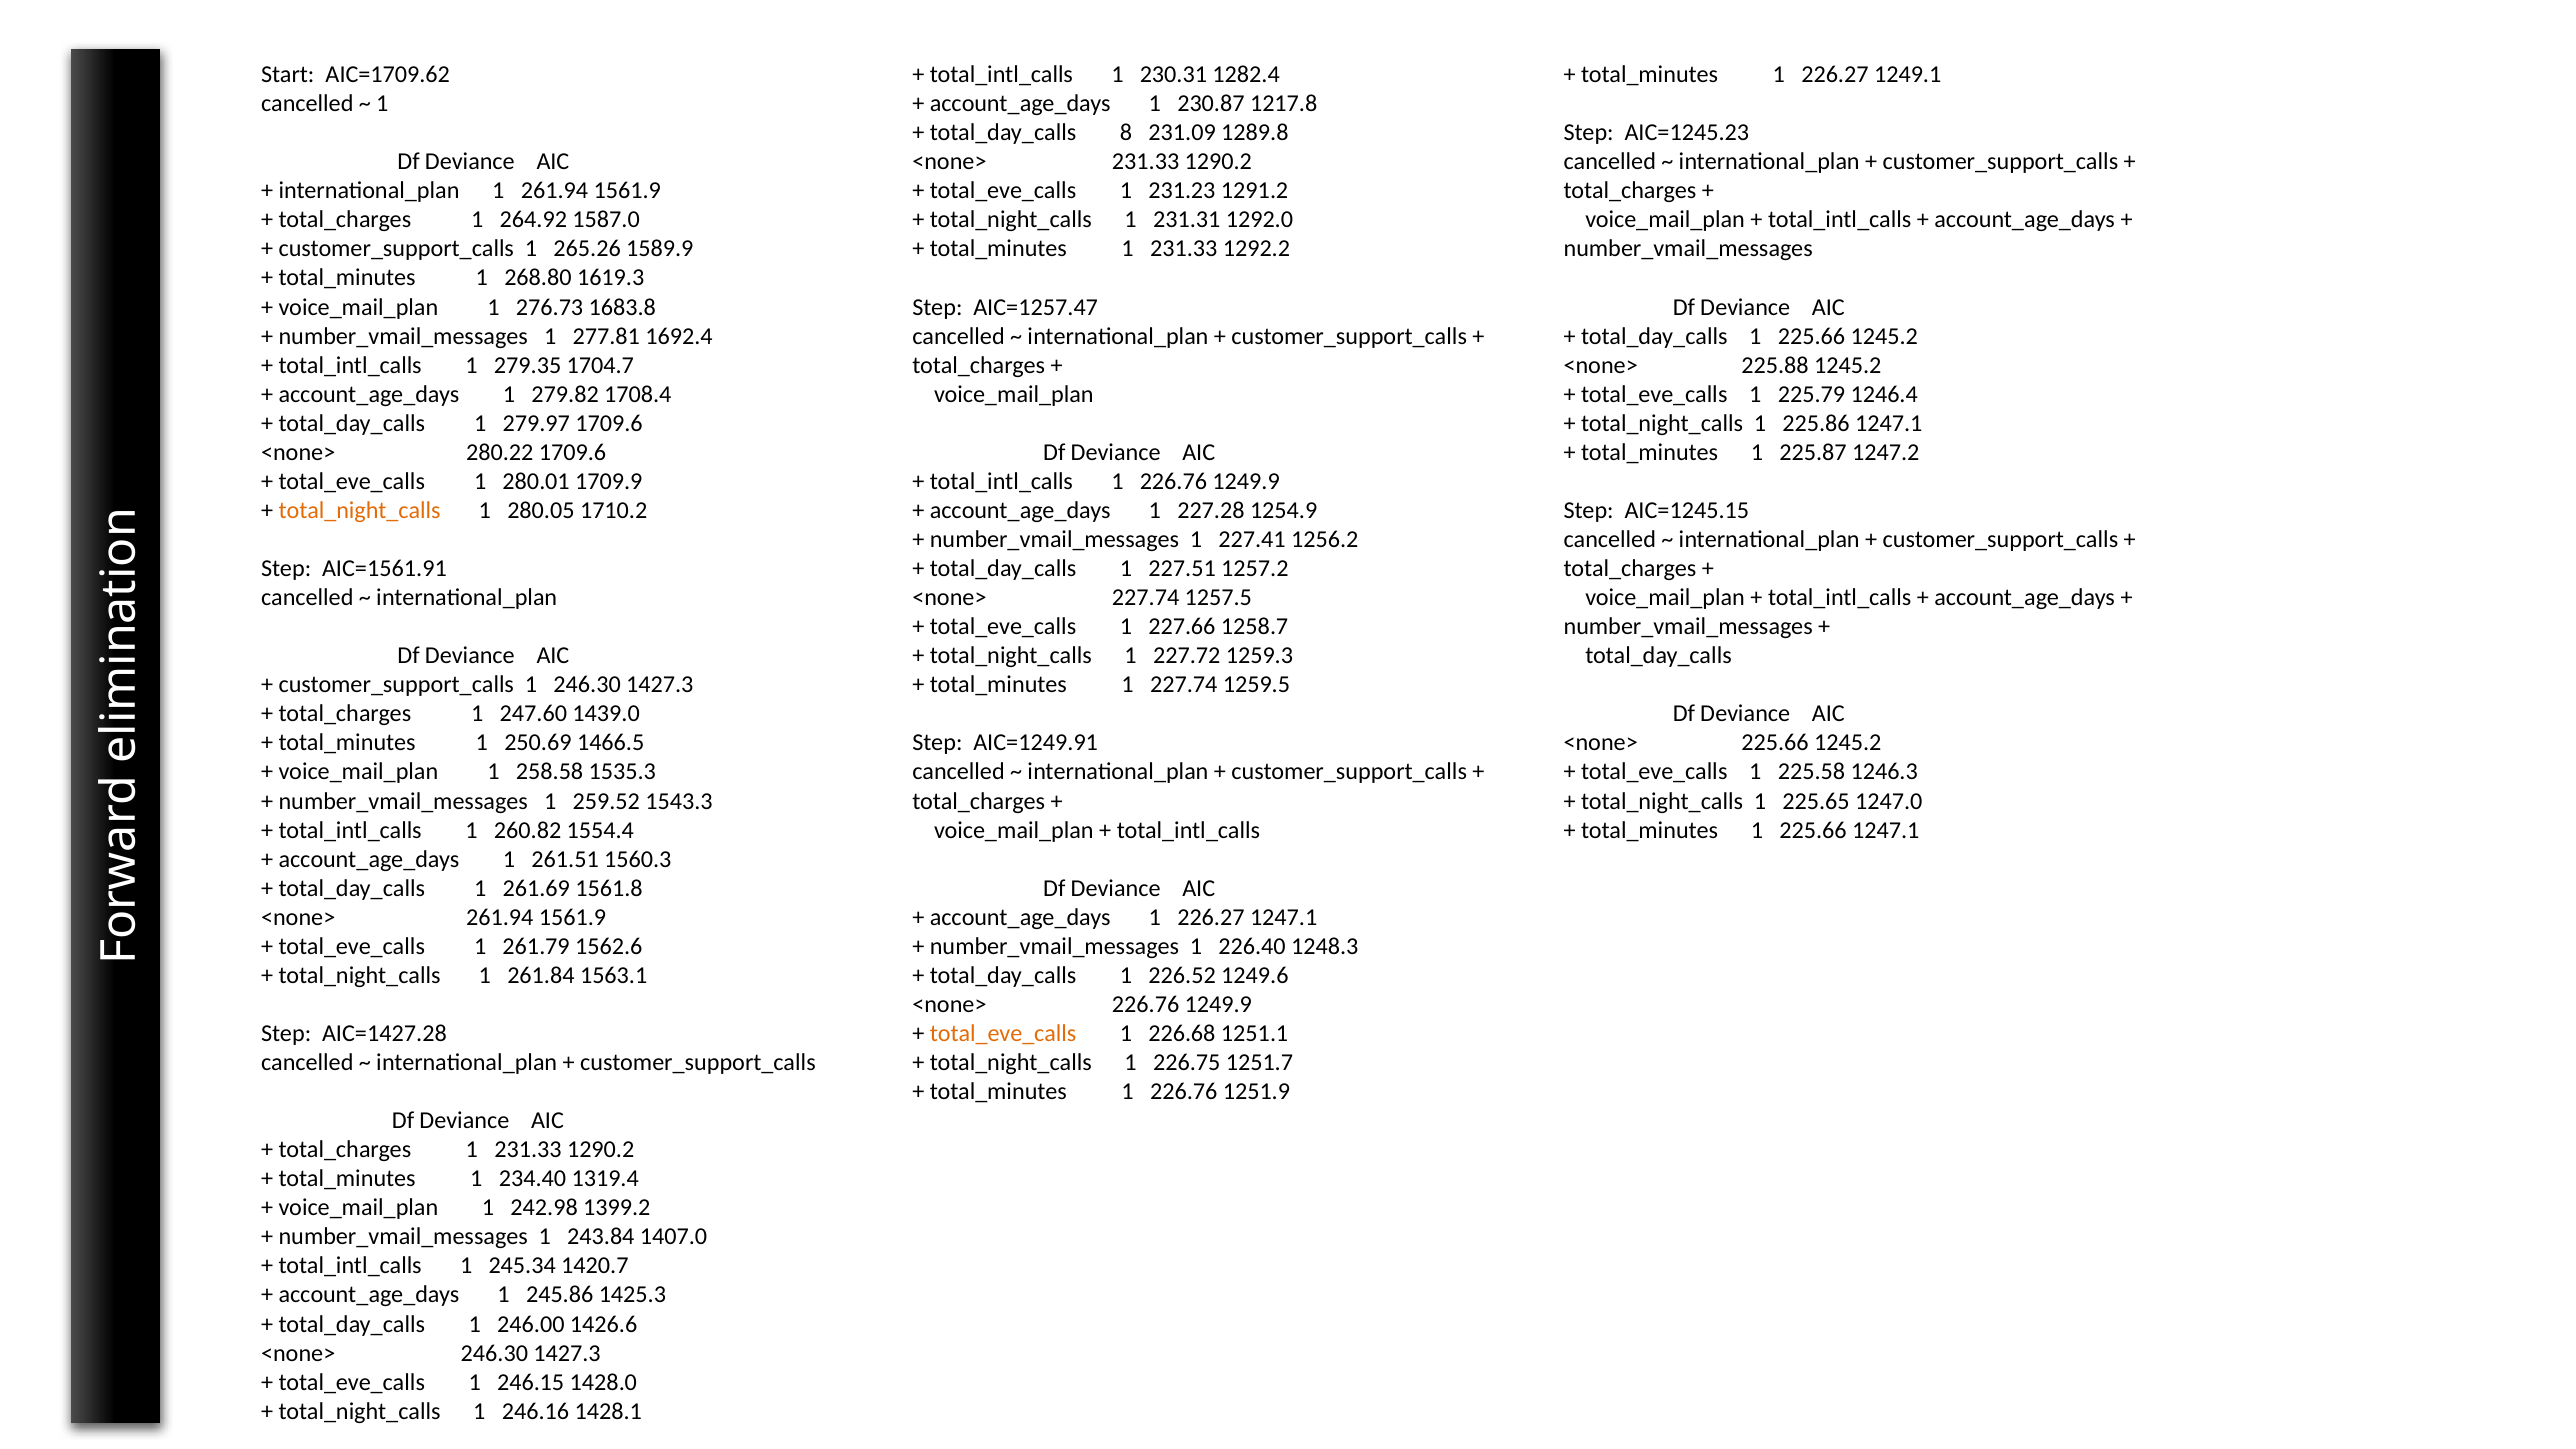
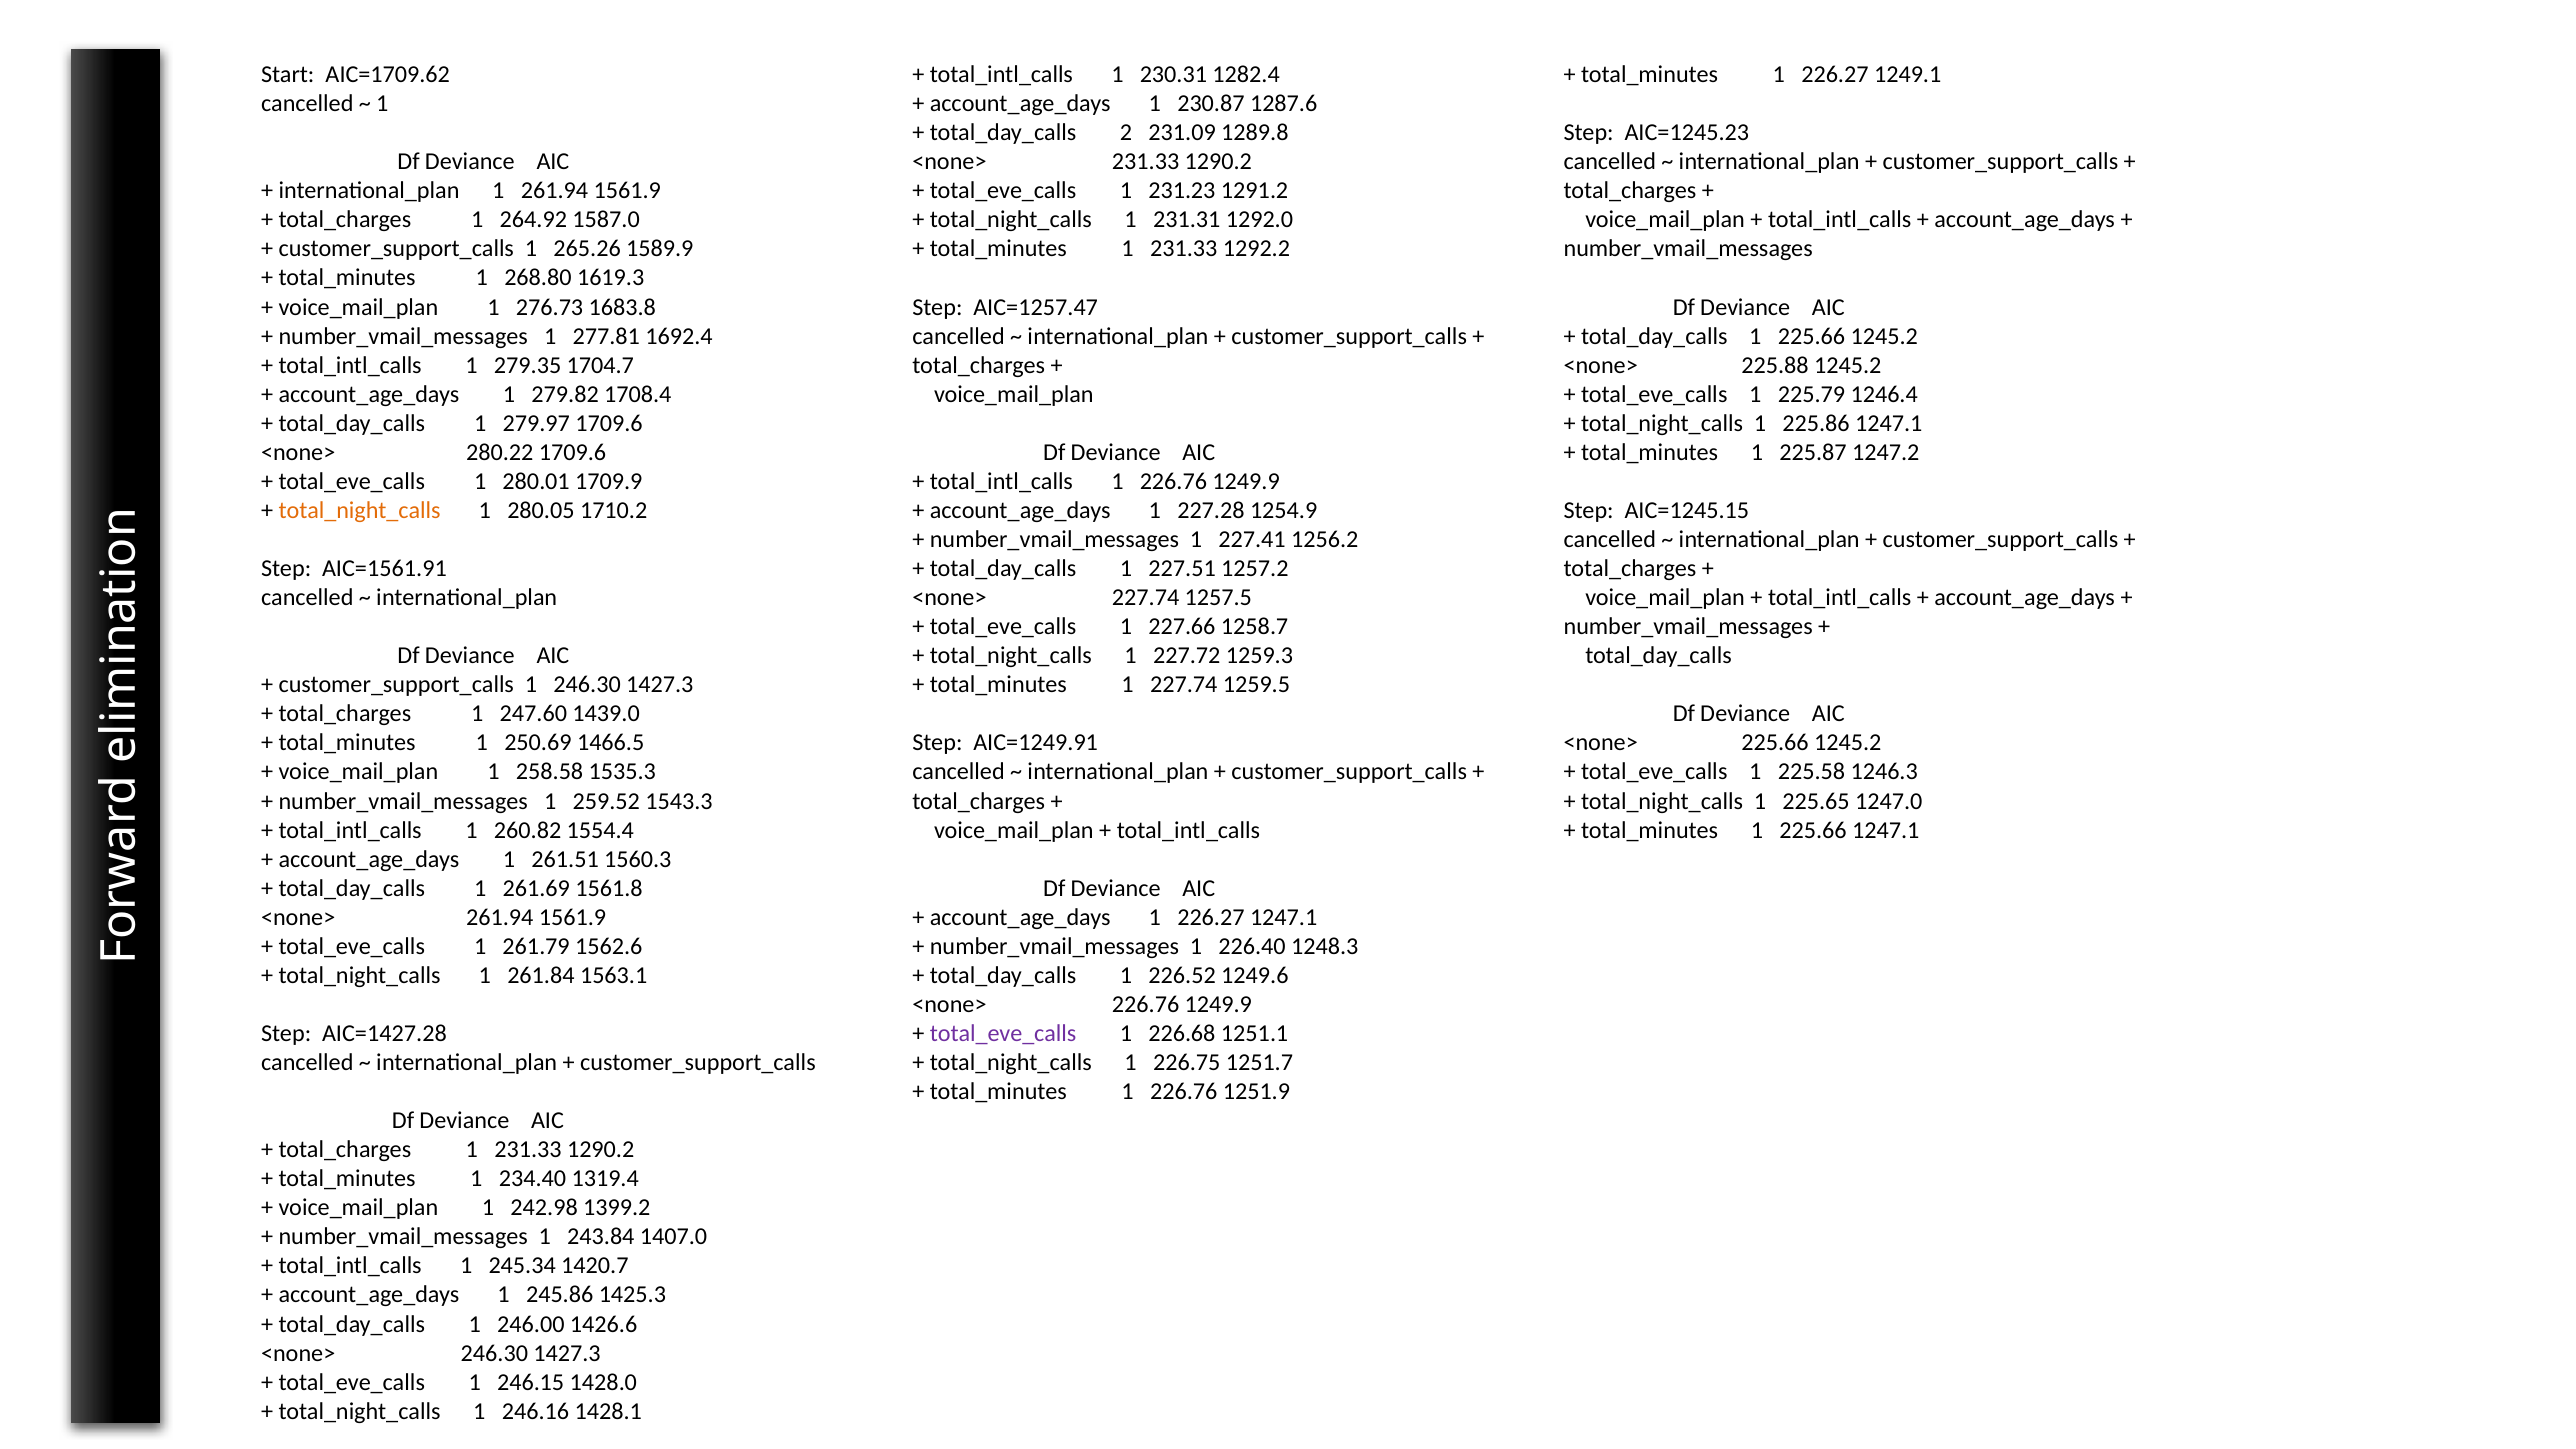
1217.8: 1217.8 -> 1287.6
8: 8 -> 2
total_eve_calls at (1003, 1033) colour: orange -> purple
